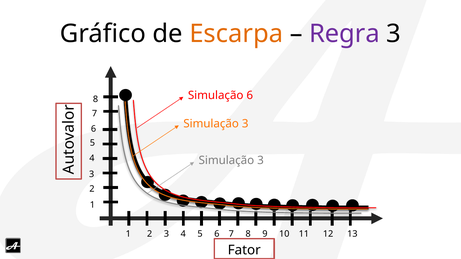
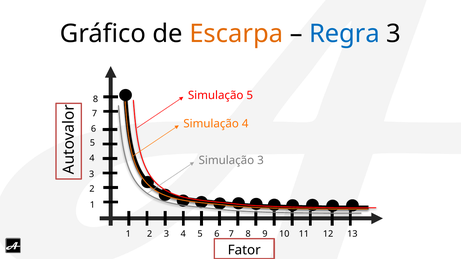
Regra colour: purple -> blue
Simulação 6: 6 -> 5
3 at (245, 124): 3 -> 4
